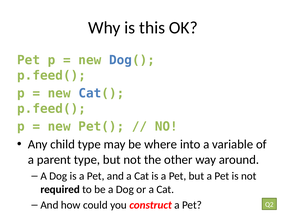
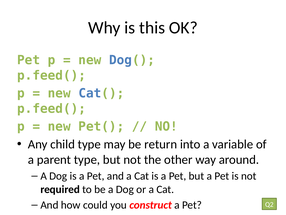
where: where -> return
